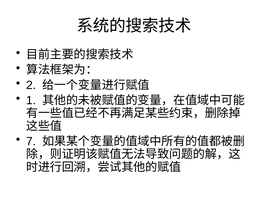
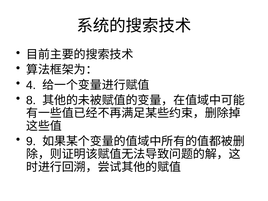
2: 2 -> 4
1: 1 -> 8
7: 7 -> 9
